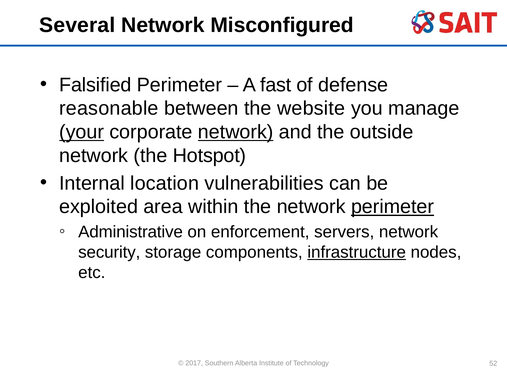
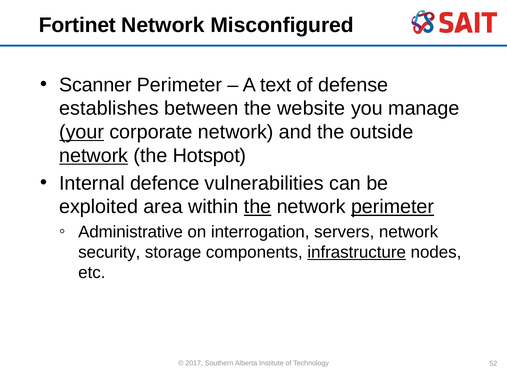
Several: Several -> Fortinet
Falsified: Falsified -> Scanner
fast: fast -> text
reasonable: reasonable -> establishes
network at (236, 132) underline: present -> none
network at (94, 156) underline: none -> present
location: location -> defence
the at (258, 207) underline: none -> present
enforcement: enforcement -> interrogation
